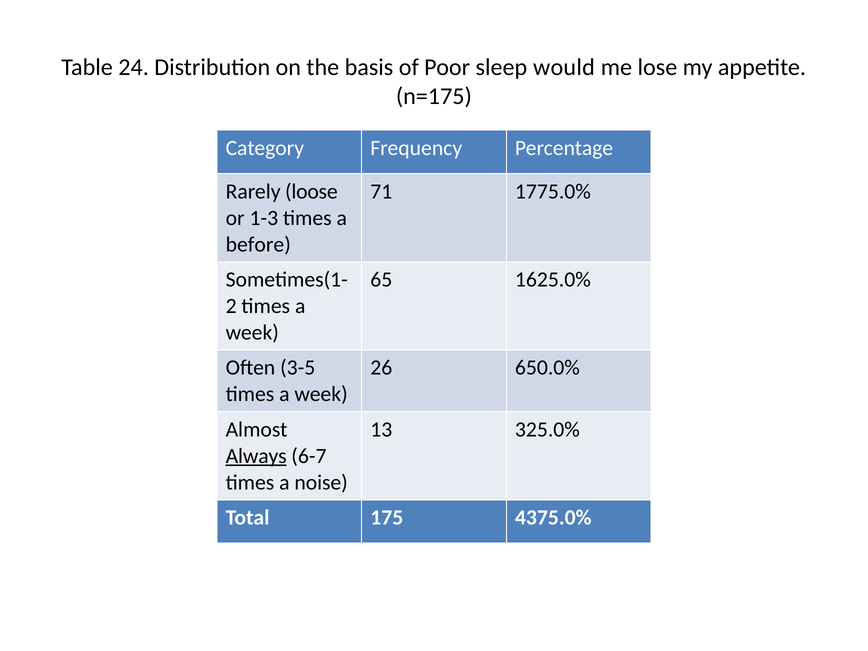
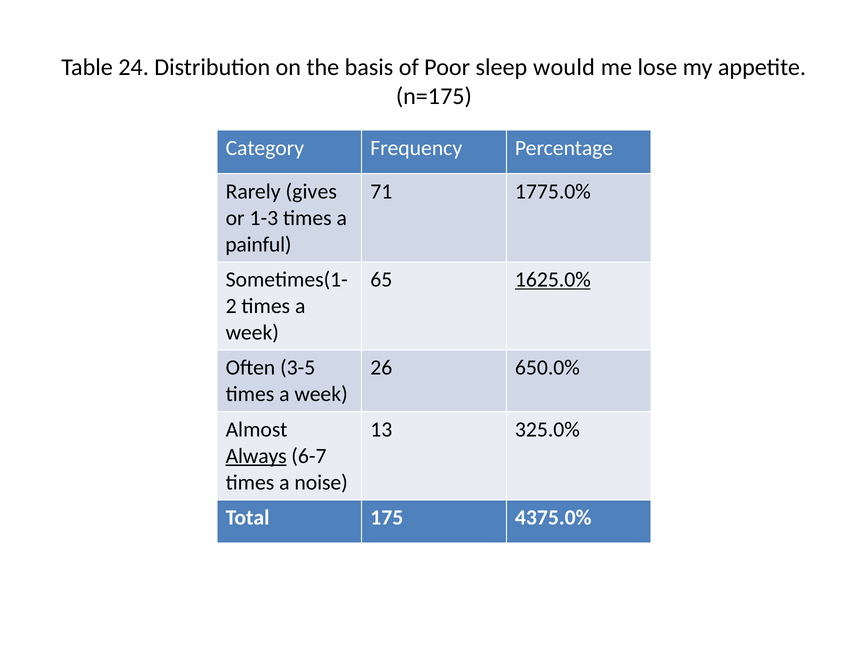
loose: loose -> gives
before: before -> painful
1625.0% underline: none -> present
